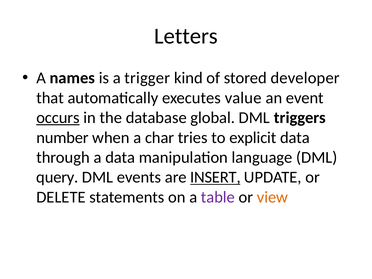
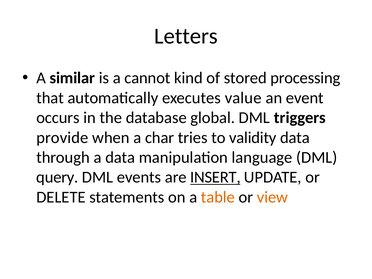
names: names -> similar
trigger: trigger -> cannot
developer: developer -> processing
occurs underline: present -> none
number: number -> provide
explicit: explicit -> validity
table colour: purple -> orange
